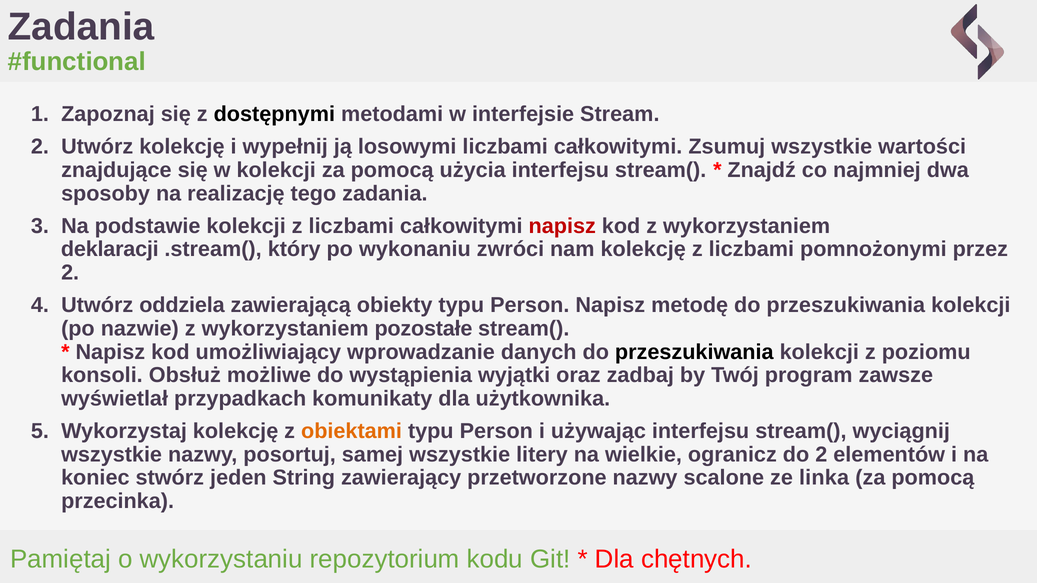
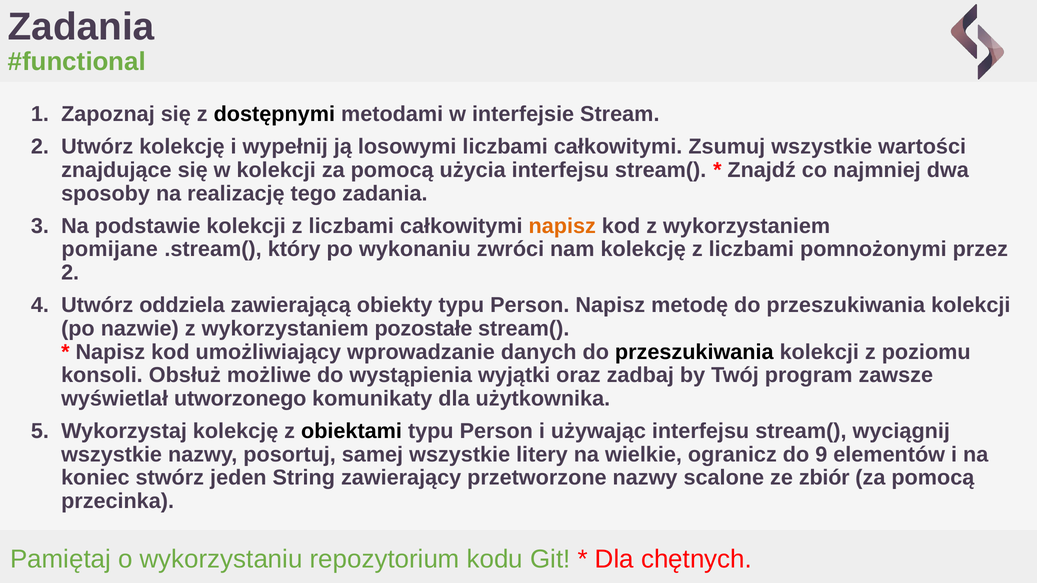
napisz at (562, 226) colour: red -> orange
deklaracji: deklaracji -> pomijane
przypadkach: przypadkach -> utworzonego
obiektami colour: orange -> black
do 2: 2 -> 9
linka: linka -> zbiór
